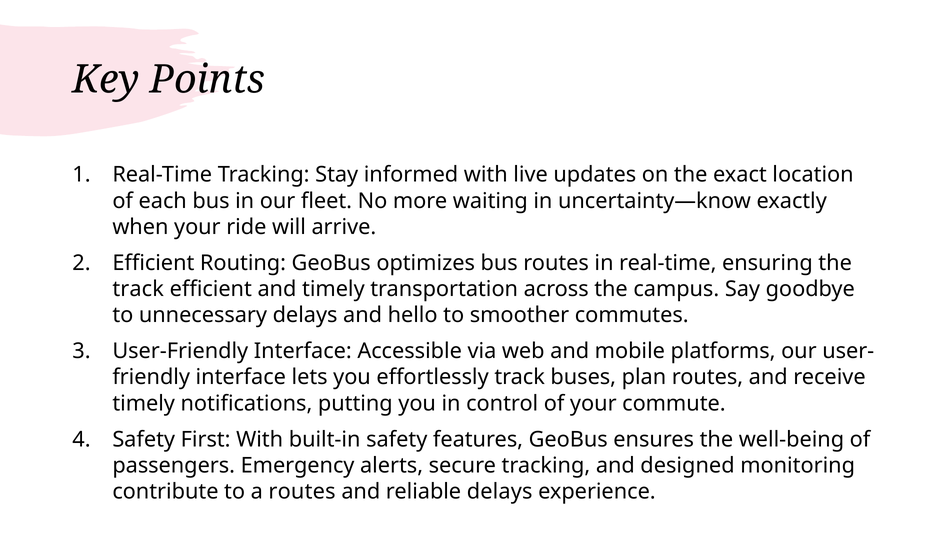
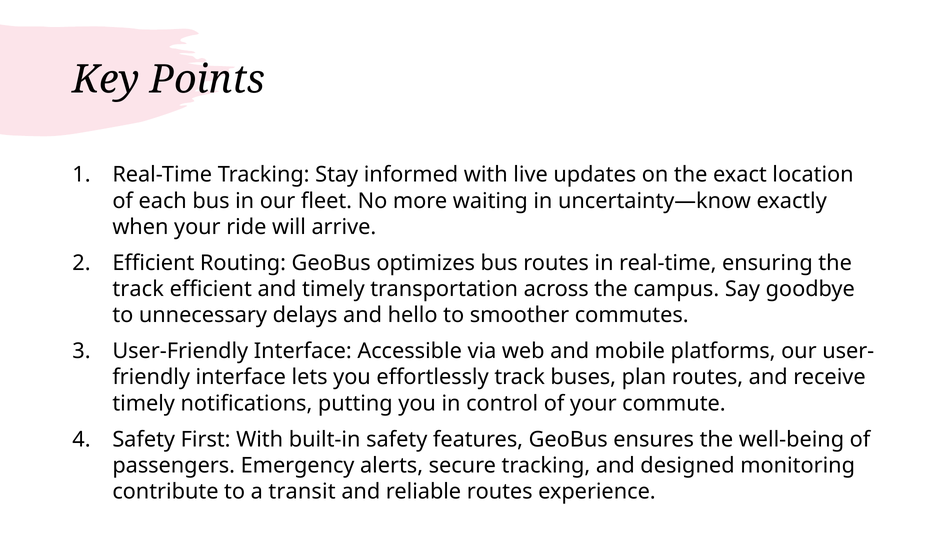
a routes: routes -> transit
reliable delays: delays -> routes
